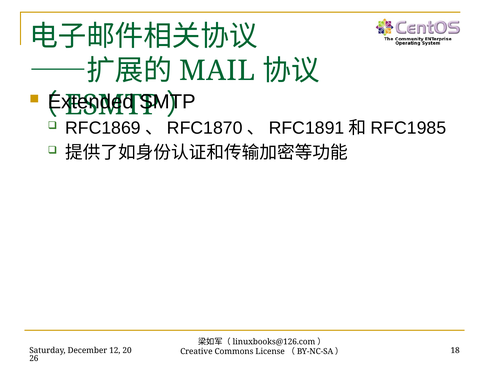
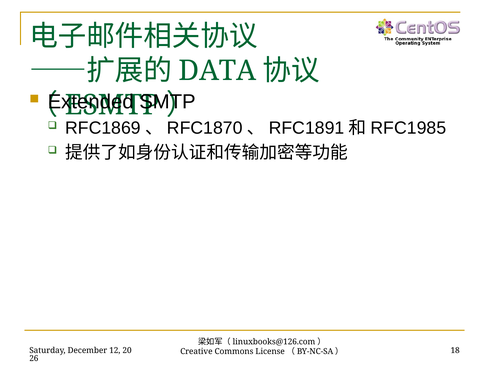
MAIL: MAIL -> DATA
